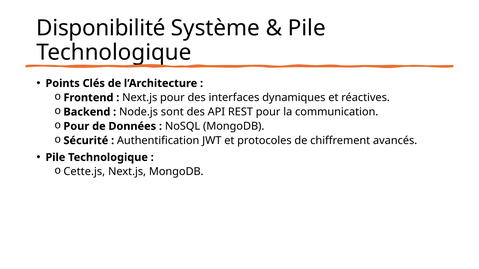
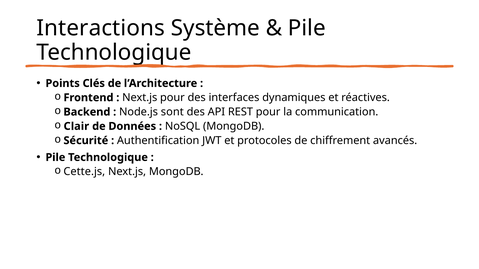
Disponibilité: Disponibilité -> Interactions
Pour at (76, 126): Pour -> Clair
